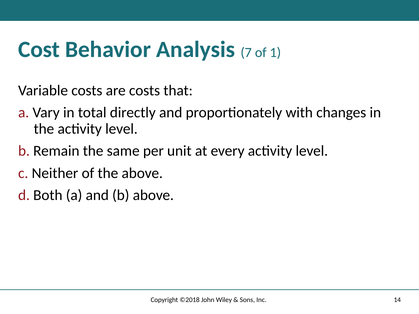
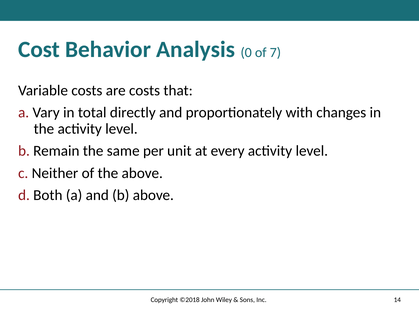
7: 7 -> 0
1: 1 -> 7
